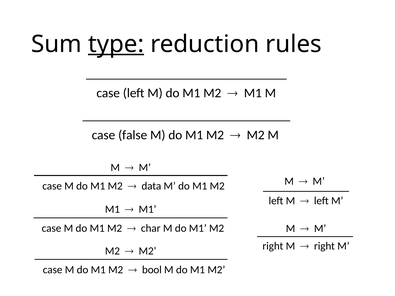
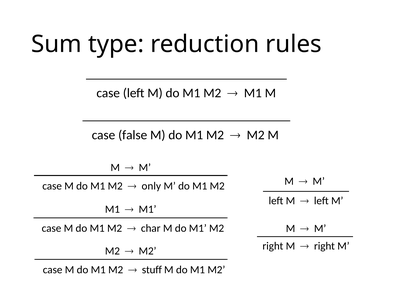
type underline: present -> none
data: data -> only
bool: bool -> stuff
